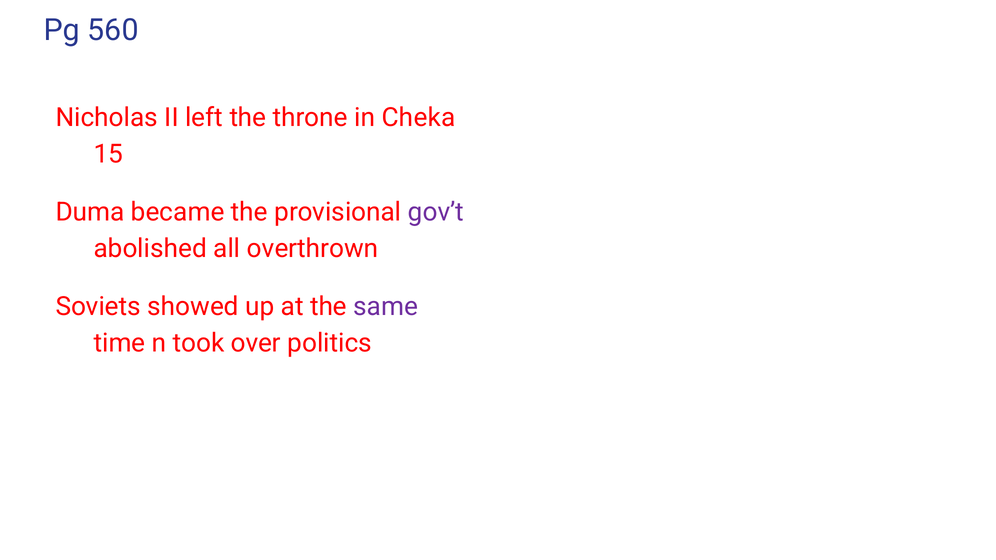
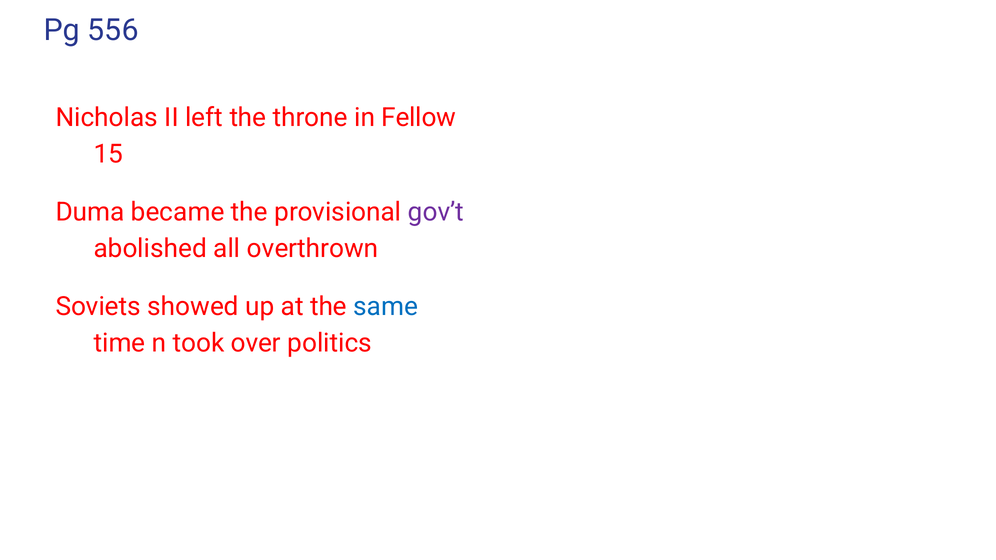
560: 560 -> 556
Cheka: Cheka -> Fellow
same colour: purple -> blue
